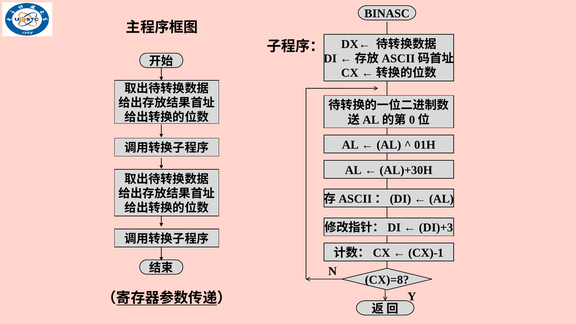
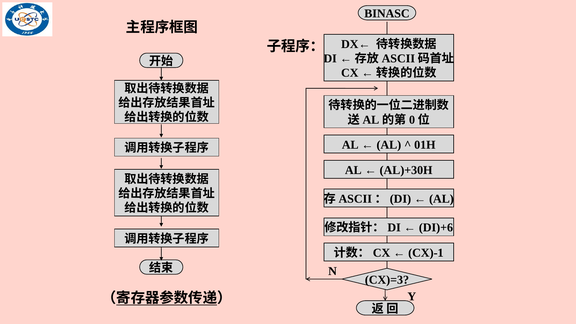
DI)+3: DI)+3 -> DI)+6
CX)=8: CX)=8 -> CX)=3
